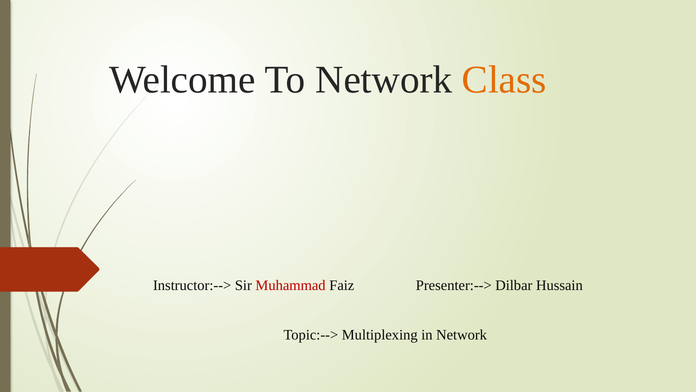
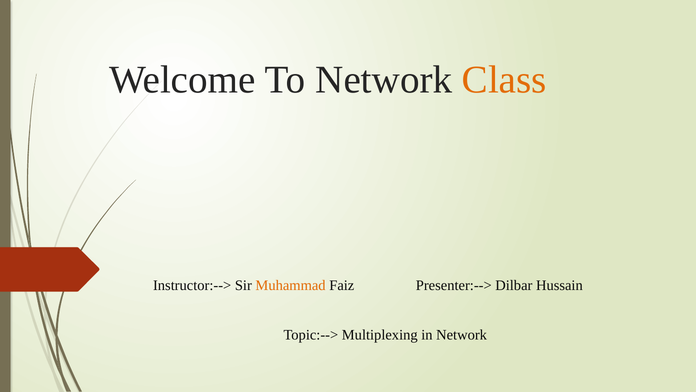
Muhammad colour: red -> orange
